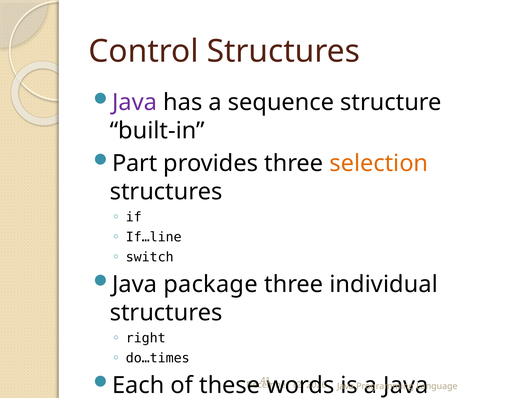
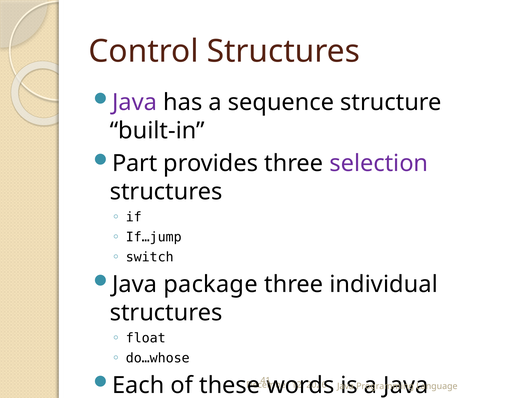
selection colour: orange -> purple
If…line: If…line -> If…jump
right: right -> float
do…times: do…times -> do…whose
